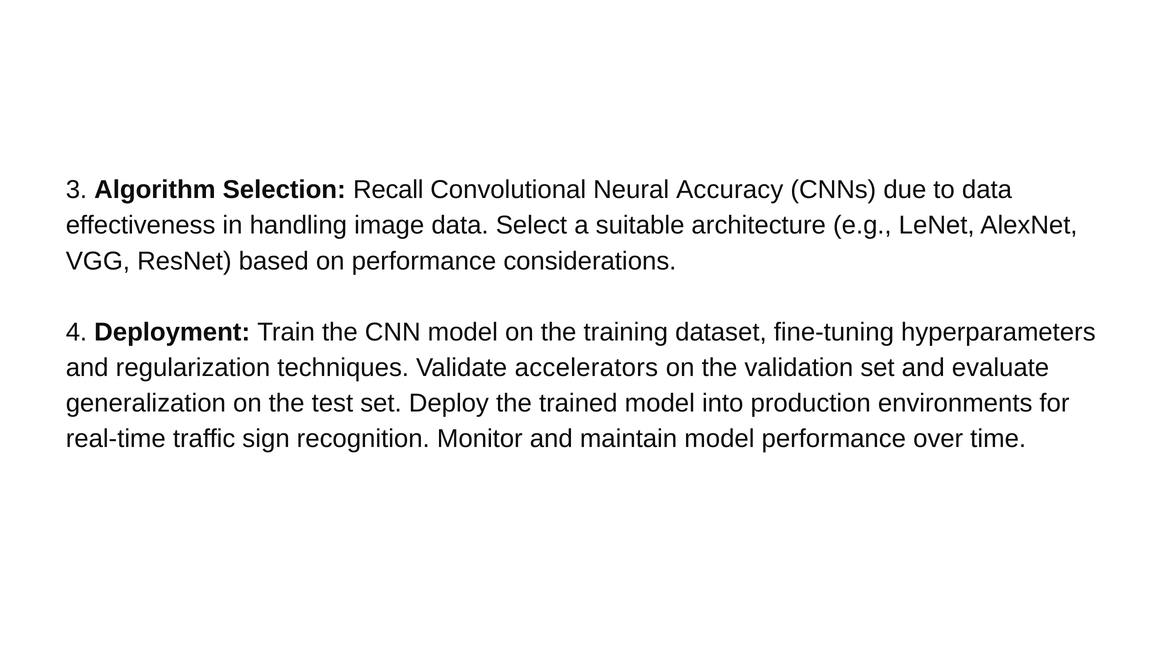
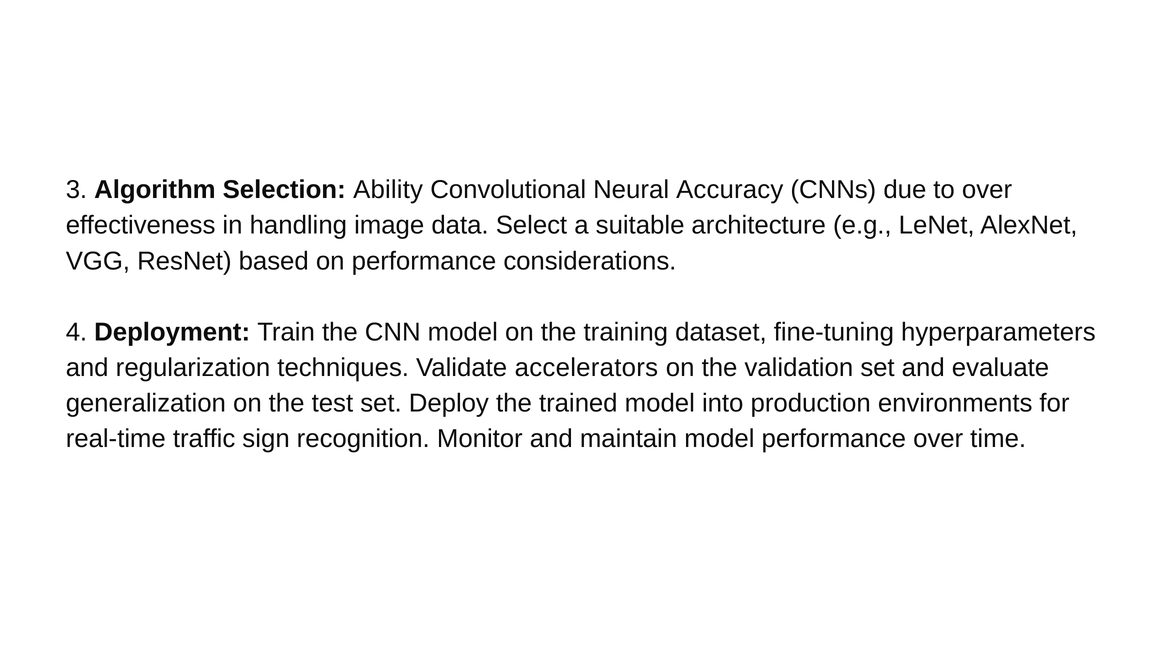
Recall: Recall -> Ability
to data: data -> over
